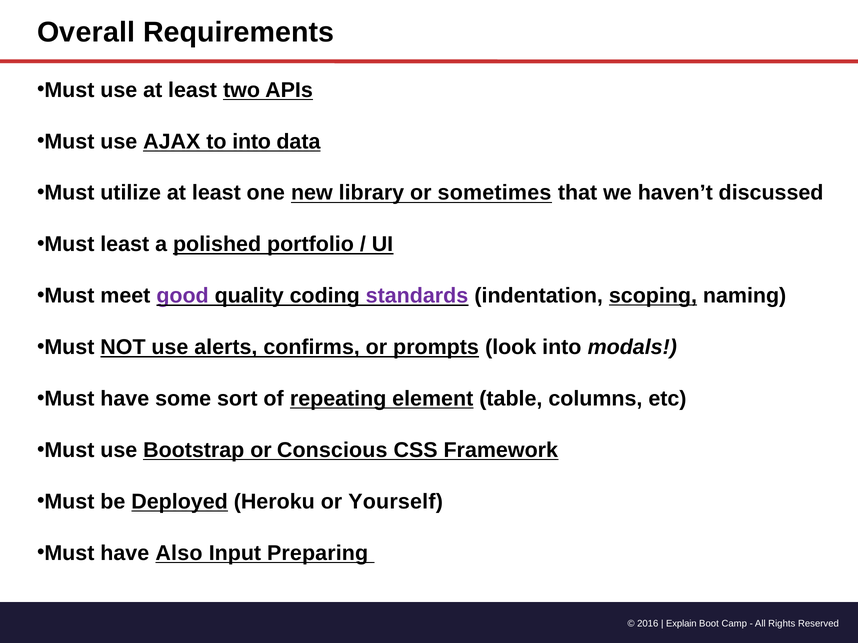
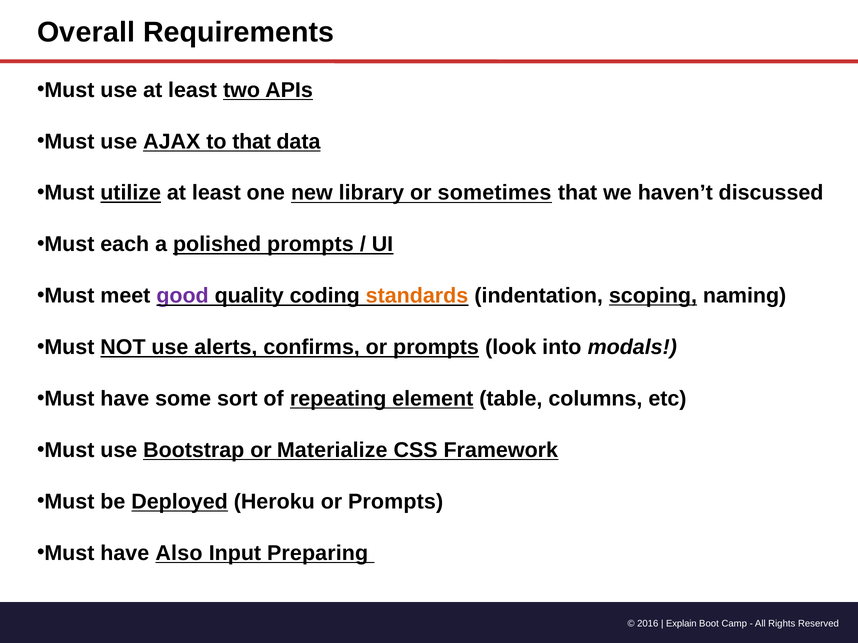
to into: into -> that
utilize underline: none -> present
Must least: least -> each
polished portfolio: portfolio -> prompts
standards colour: purple -> orange
Conscious: Conscious -> Materialize
Heroku or Yourself: Yourself -> Prompts
